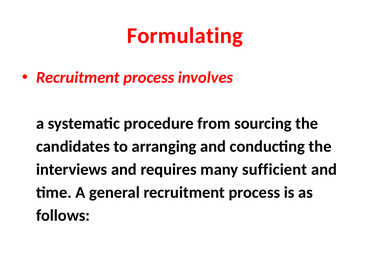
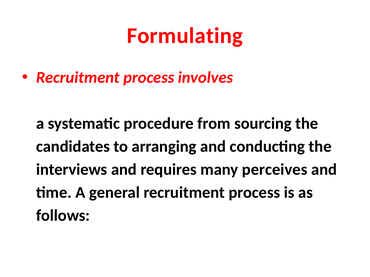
sufficient: sufficient -> perceives
